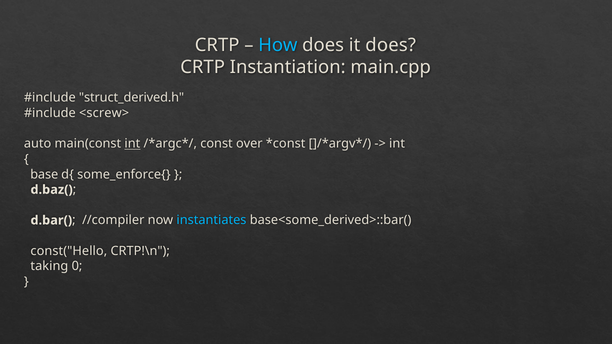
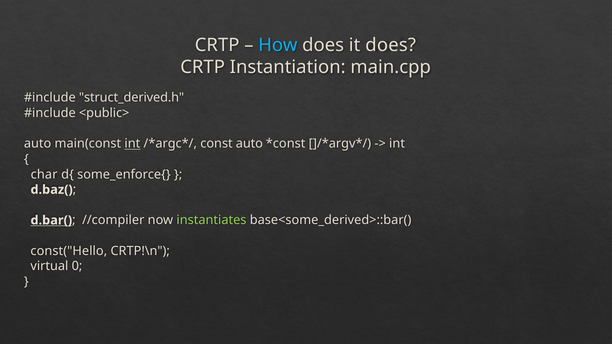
<screw>: <screw> -> <public>
const over: over -> auto
base: base -> char
d.bar( underline: none -> present
instantiates colour: light blue -> light green
taking: taking -> virtual
